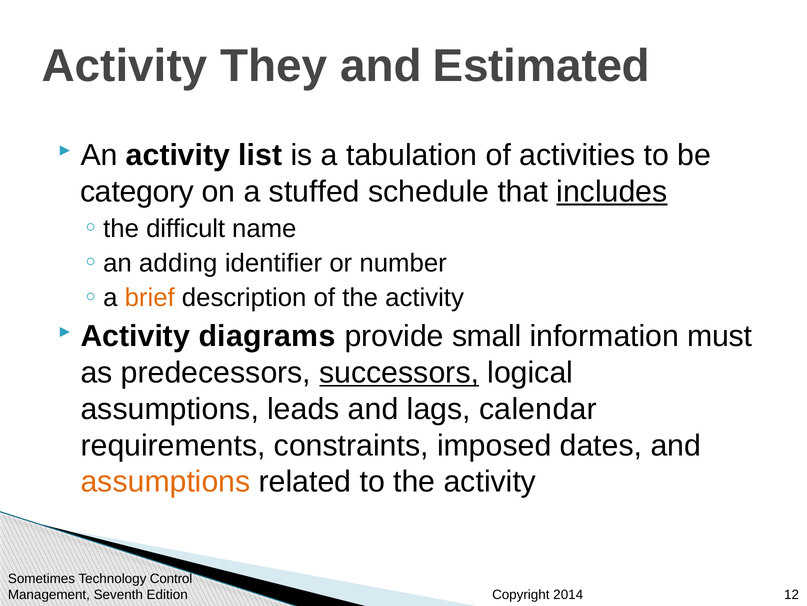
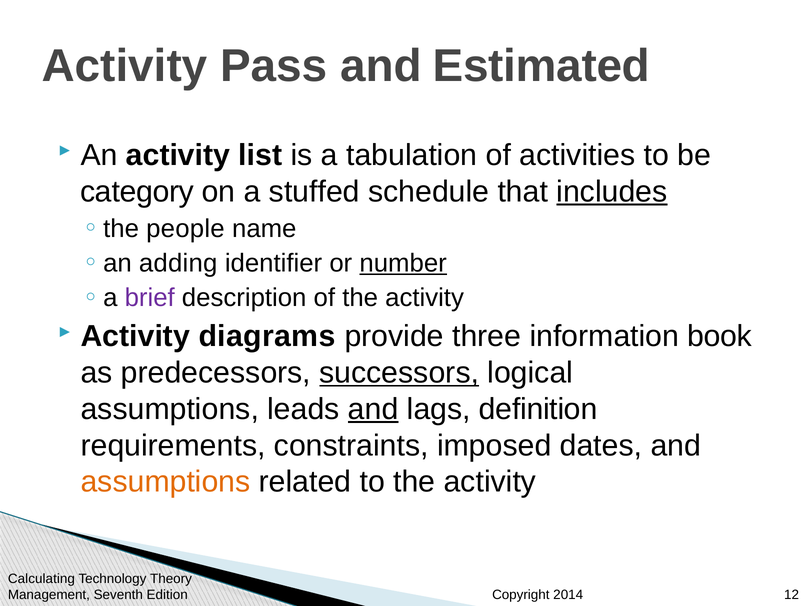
They: They -> Pass
difficult: difficult -> people
number underline: none -> present
brief colour: orange -> purple
small: small -> three
must: must -> book
and at (373, 409) underline: none -> present
calendar: calendar -> definition
Sometimes: Sometimes -> Calculating
Control: Control -> Theory
